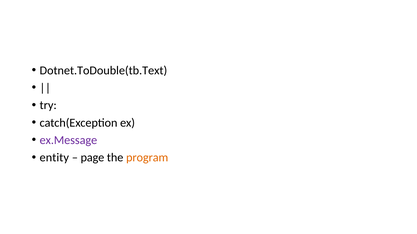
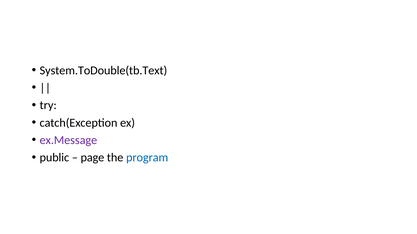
Dotnet.ToDouble(tb.Text: Dotnet.ToDouble(tb.Text -> System.ToDouble(tb.Text
entity: entity -> public
program colour: orange -> blue
